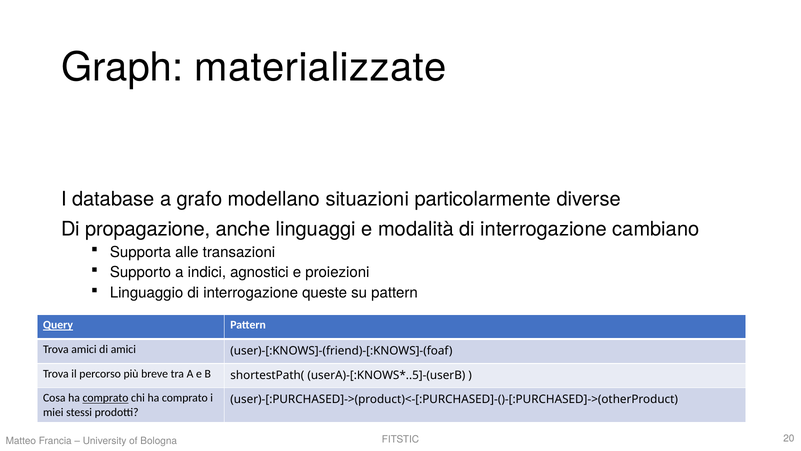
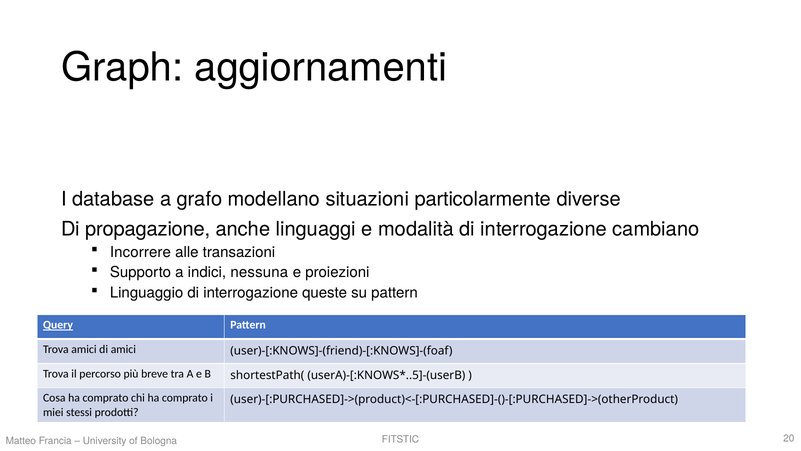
materializzate: materializzate -> aggiornamenti
Supporta: Supporta -> Incorrere
agnostici: agnostici -> nessuna
comprato at (106, 398) underline: present -> none
